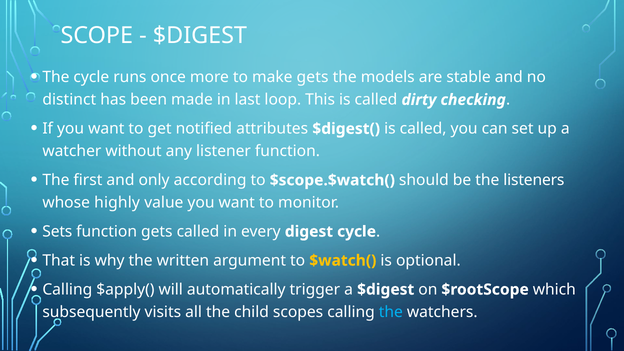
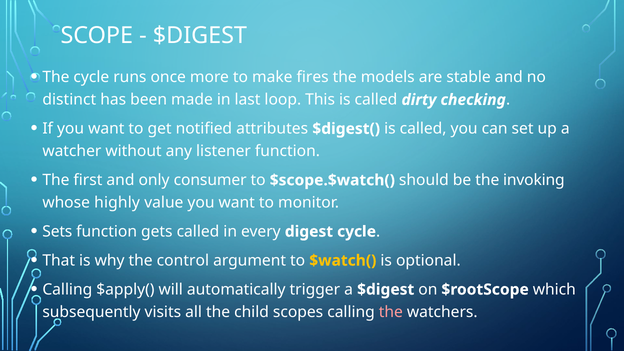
make gets: gets -> fires
according: according -> consumer
listeners: listeners -> invoking
written: written -> control
the at (391, 312) colour: light blue -> pink
